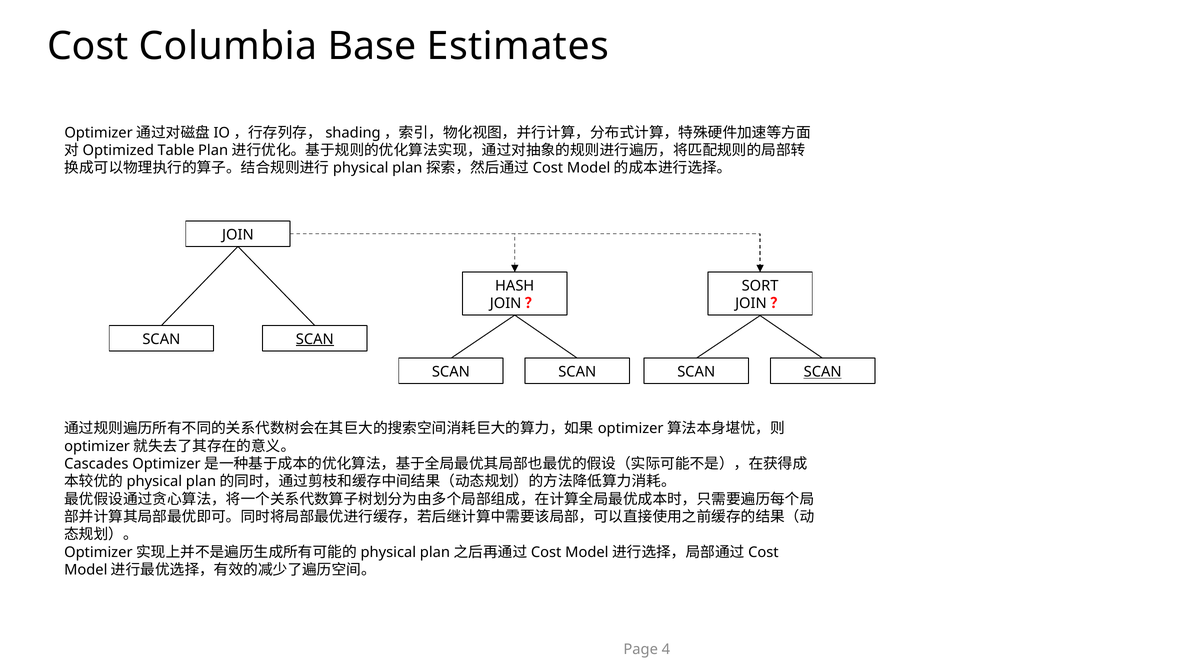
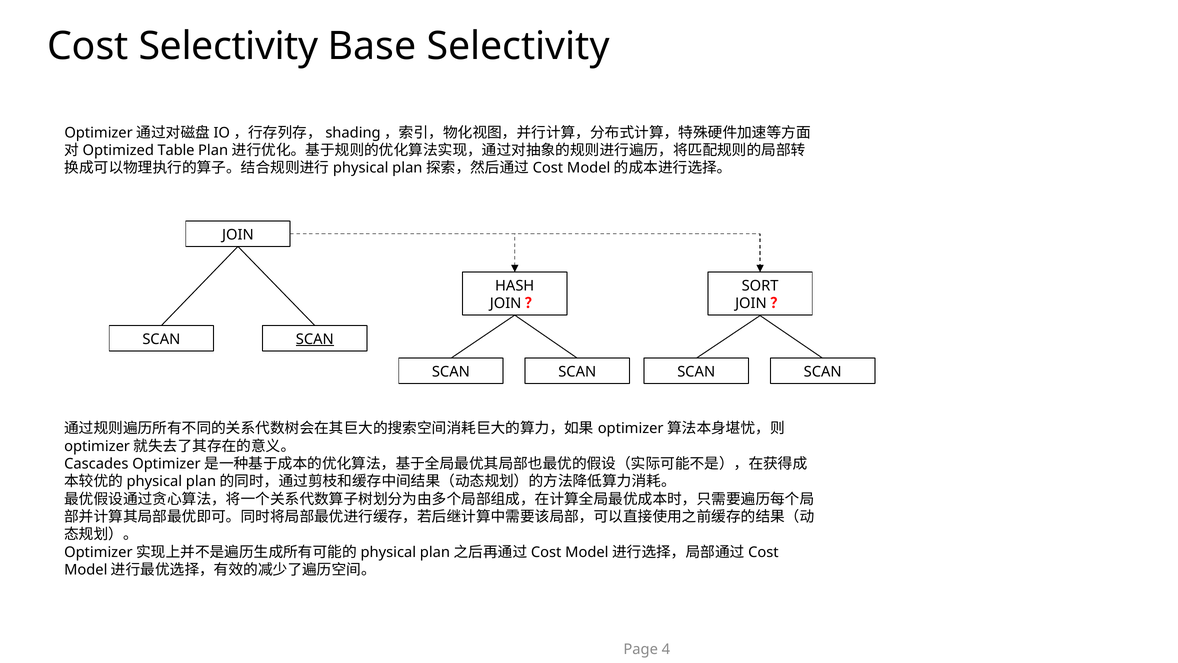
Cost Columbia: Columbia -> Selectivity
Base Estimates: Estimates -> Selectivity
SCAN at (823, 372) underline: present -> none
